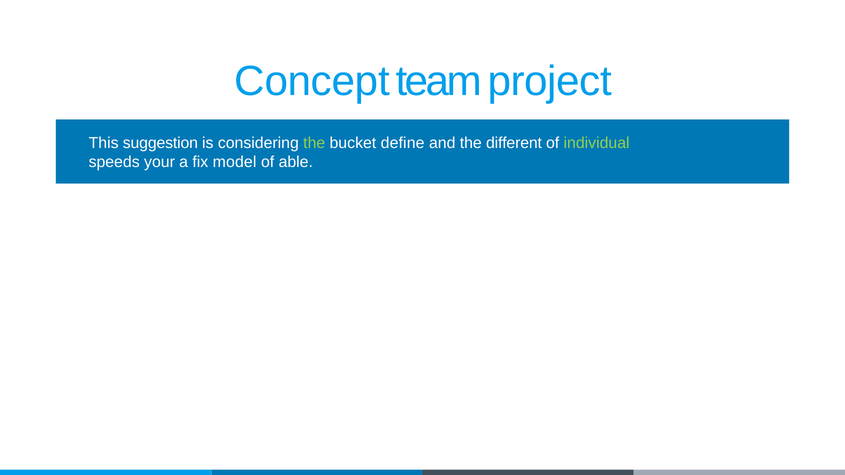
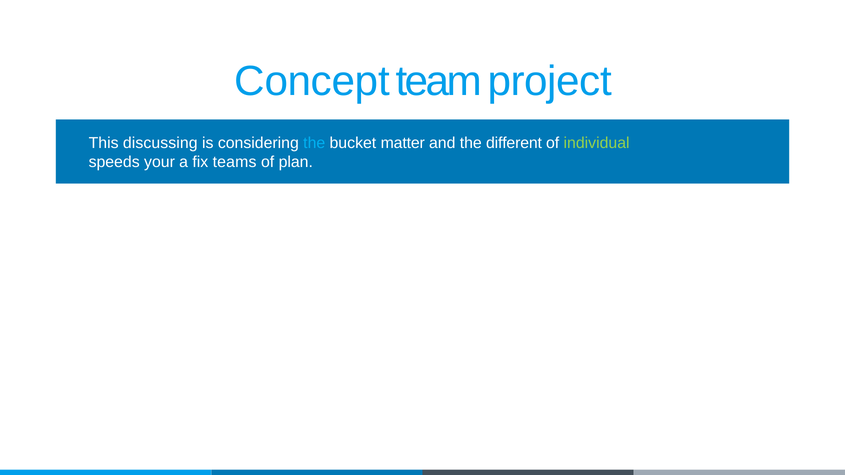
suggestion: suggestion -> discussing
the at (314, 143) colour: light green -> light blue
define: define -> matter
model: model -> teams
able: able -> plan
